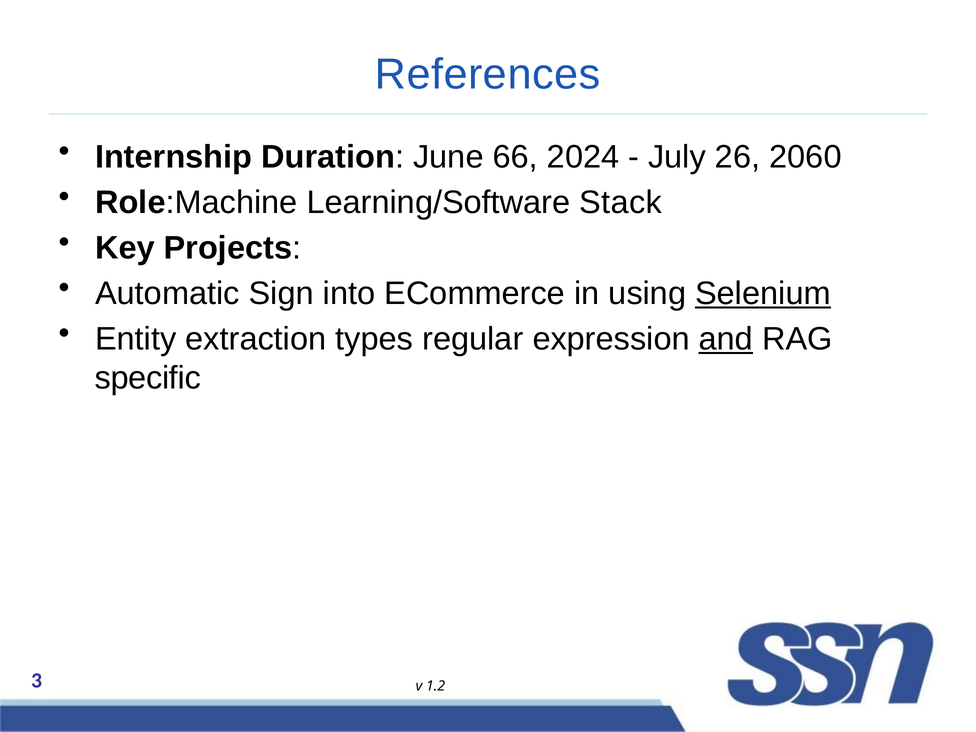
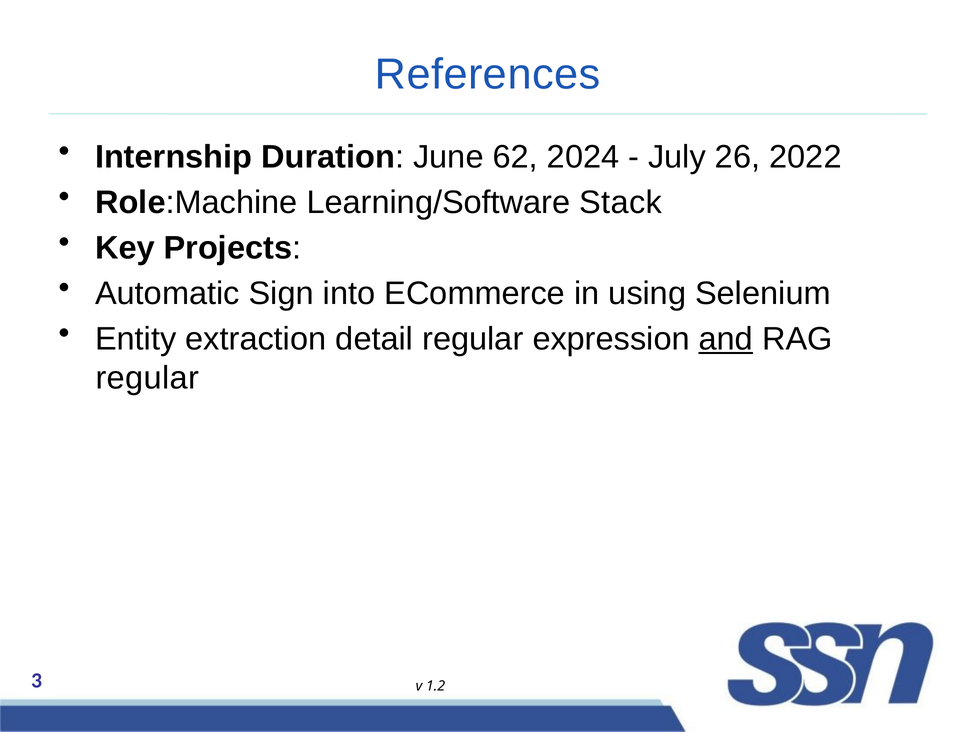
66: 66 -> 62
2060: 2060 -> 2022
Selenium underline: present -> none
types: types -> detail
specific at (148, 378): specific -> regular
